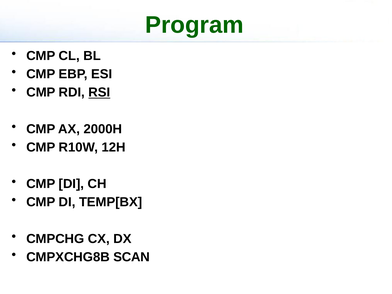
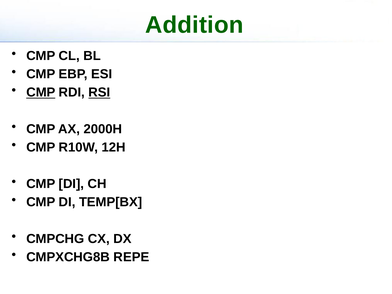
Program: Program -> Addition
CMP at (41, 92) underline: none -> present
SCAN: SCAN -> REPE
